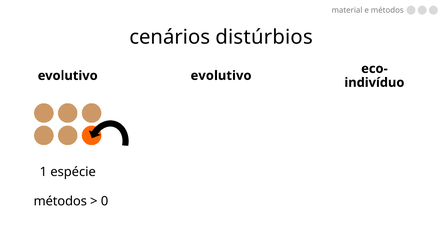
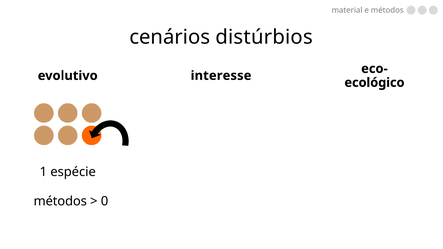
evolutivo evolutivo: evolutivo -> interesse
indivíduo: indivíduo -> ecológico
